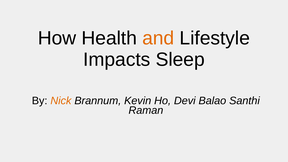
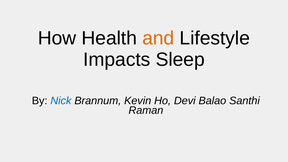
Nick colour: orange -> blue
